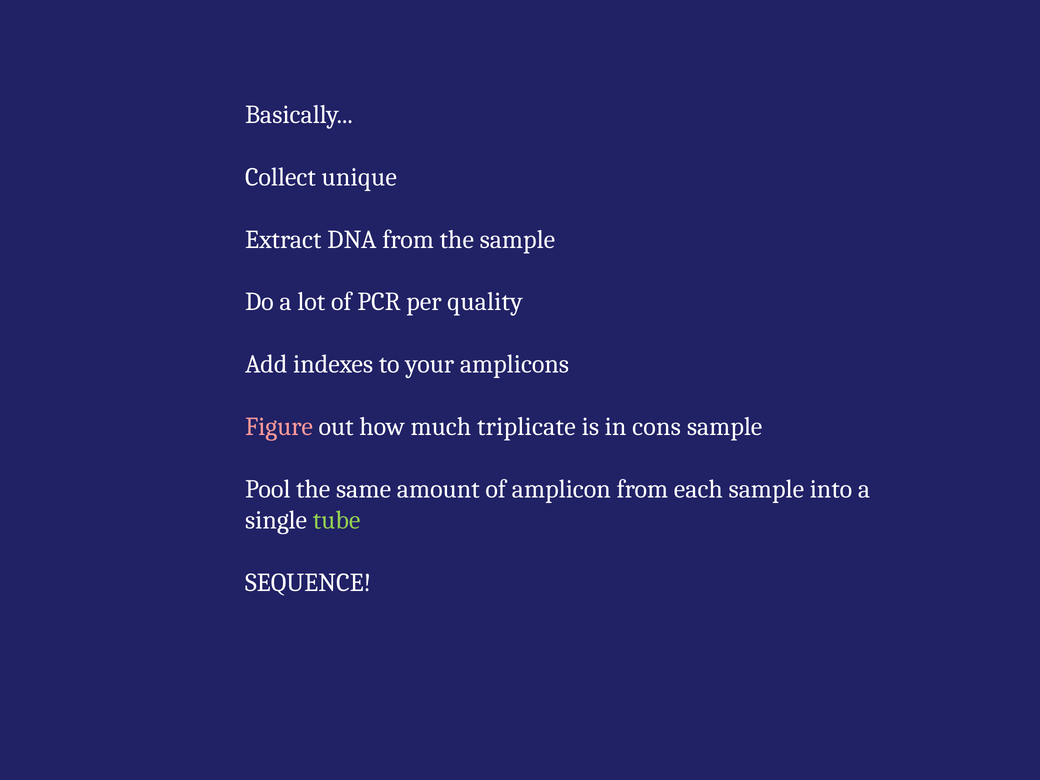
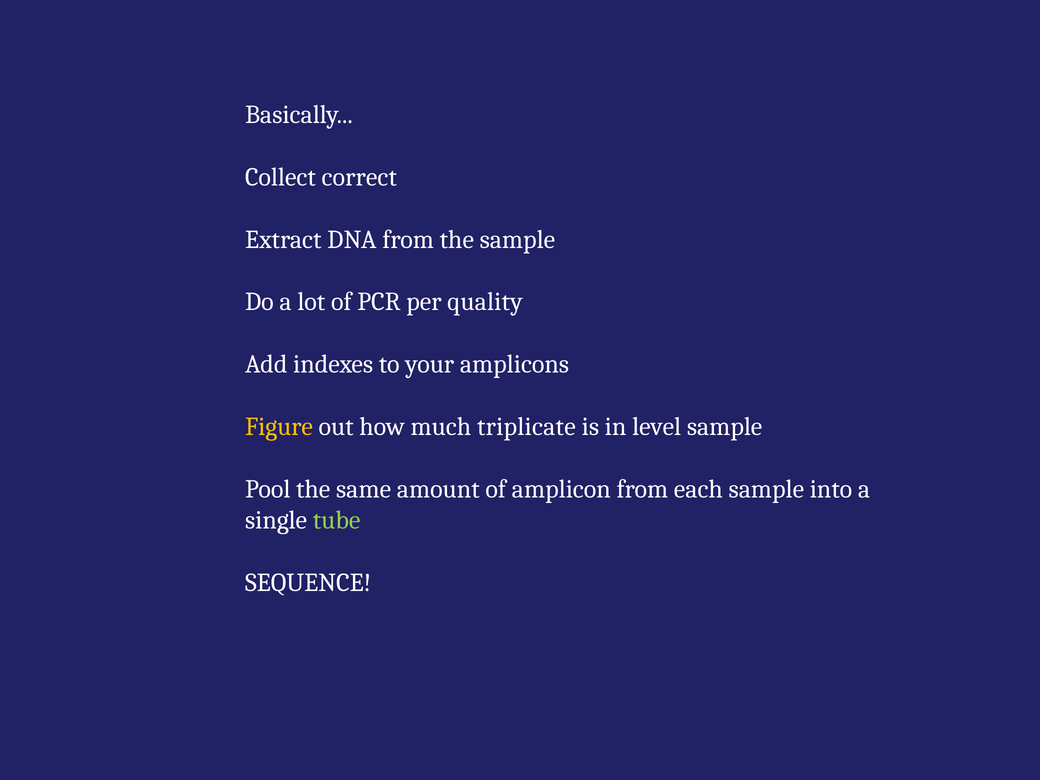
unique: unique -> correct
Figure colour: pink -> yellow
cons: cons -> level
